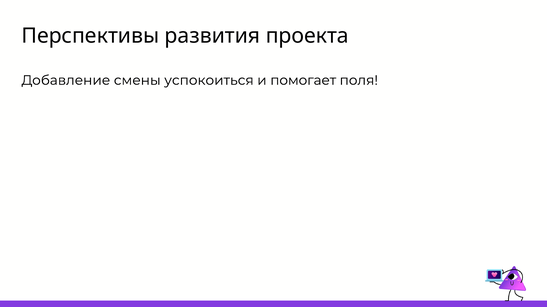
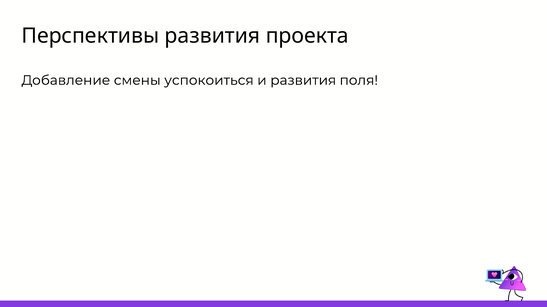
и помогает: помогает -> развития
